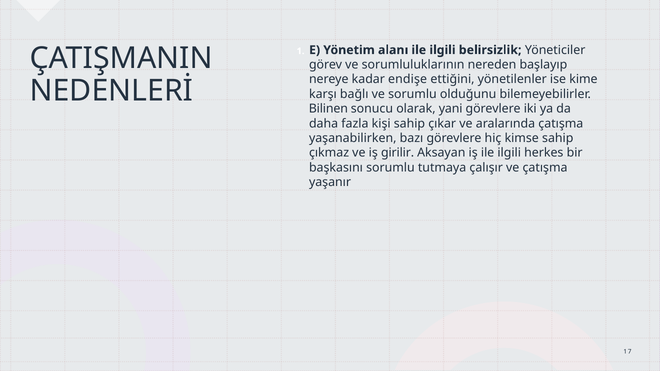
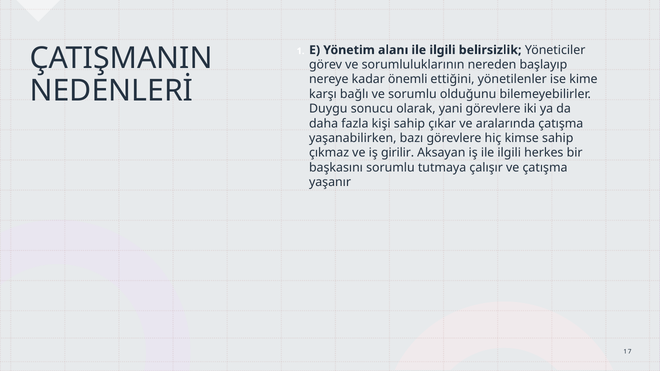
endişe: endişe -> önemli
Bilinen: Bilinen -> Duygu
